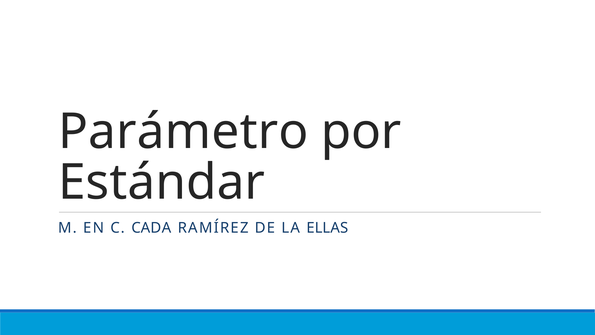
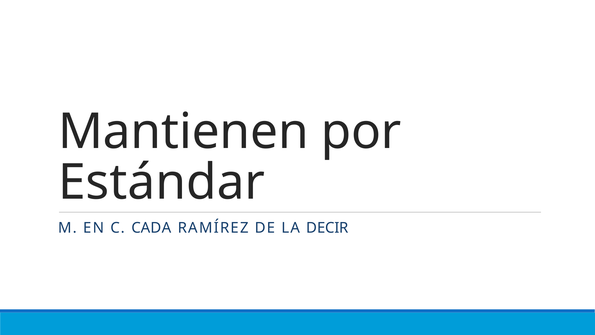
Parámetro: Parámetro -> Mantienen
ELLAS: ELLAS -> DECIR
